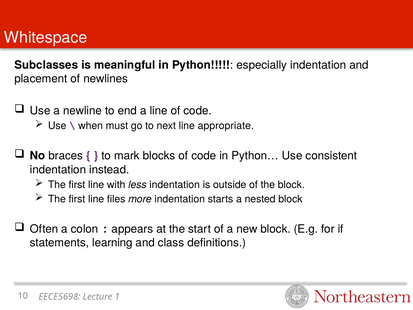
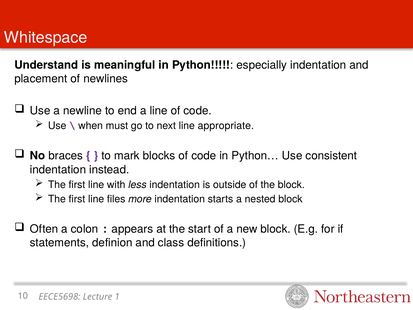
Subclasses: Subclasses -> Understand
learning: learning -> definion
